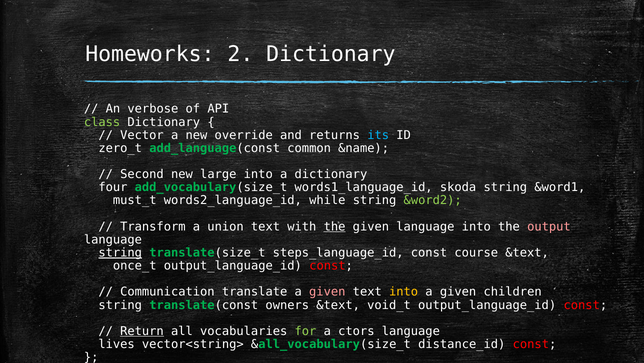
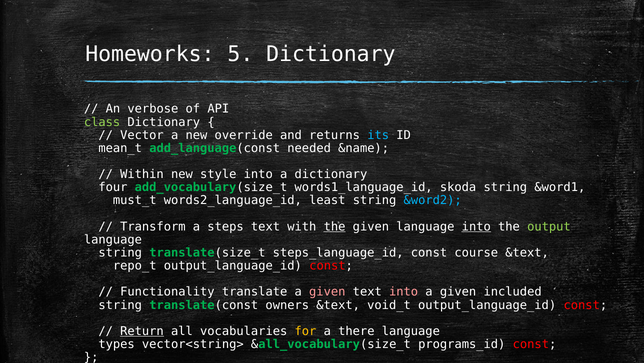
2: 2 -> 5
zero_t: zero_t -> mean_t
common: common -> needed
Second: Second -> Within
large: large -> style
while: while -> least
&word2 colour: light green -> light blue
union: union -> steps
into at (476, 226) underline: none -> present
output colour: pink -> light green
string at (120, 252) underline: present -> none
once_t: once_t -> repo_t
Communication: Communication -> Functionality
into at (404, 291) colour: yellow -> pink
children: children -> included
for colour: light green -> yellow
ctors: ctors -> there
lives: lives -> types
distance_id: distance_id -> programs_id
